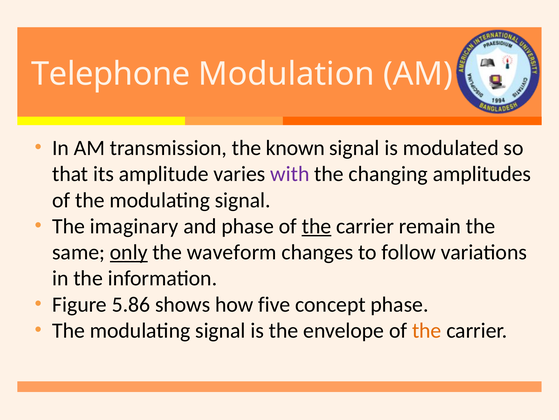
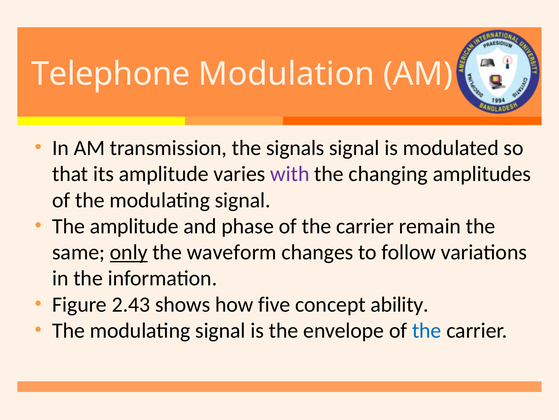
known: known -> signals
The imaginary: imaginary -> amplitude
the at (317, 226) underline: present -> none
5.86: 5.86 -> 2.43
concept phase: phase -> ability
the at (427, 330) colour: orange -> blue
